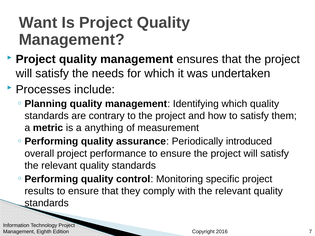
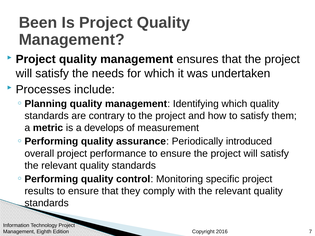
Want: Want -> Been
anything: anything -> develops
